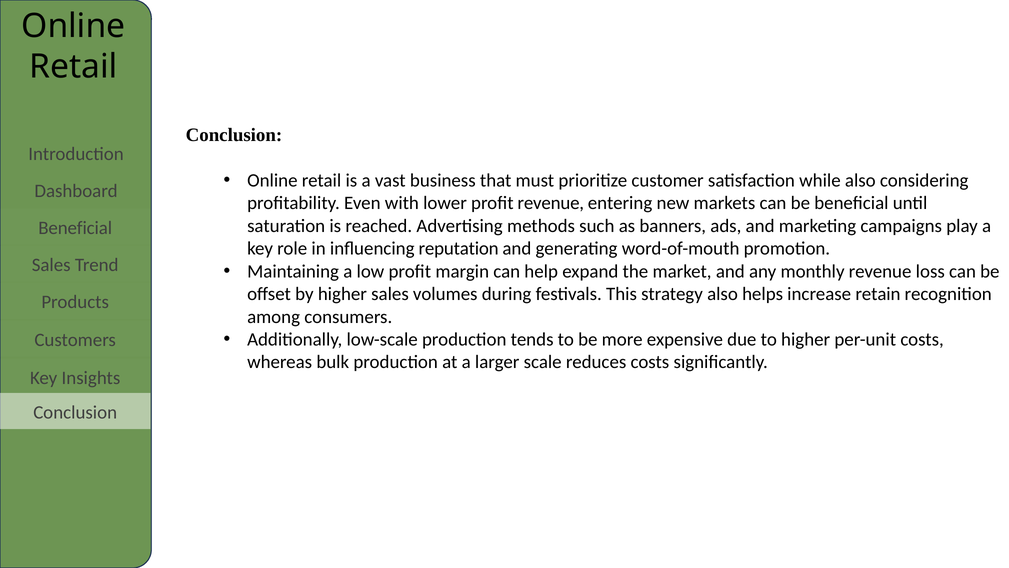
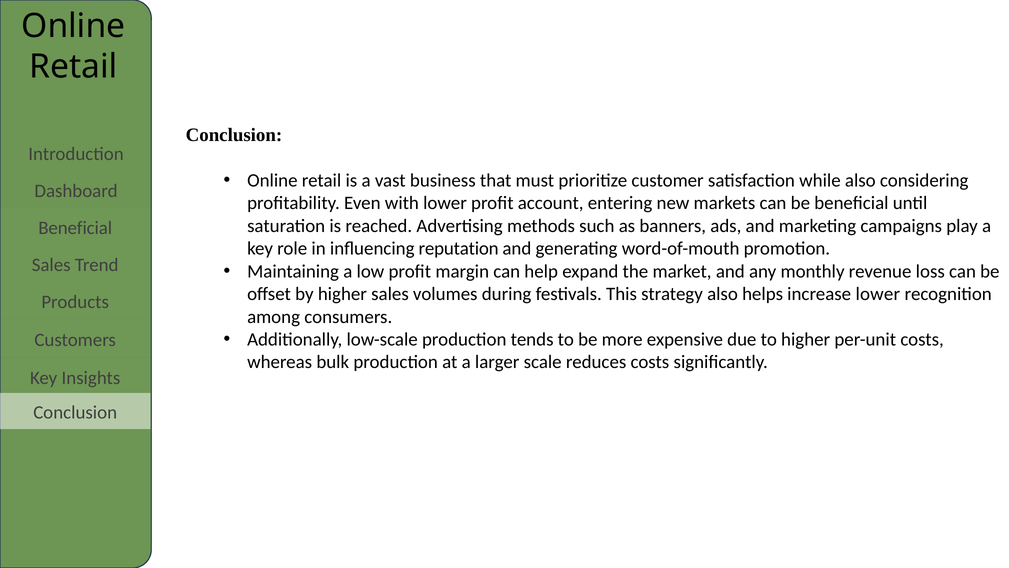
profit revenue: revenue -> account
increase retain: retain -> lower
